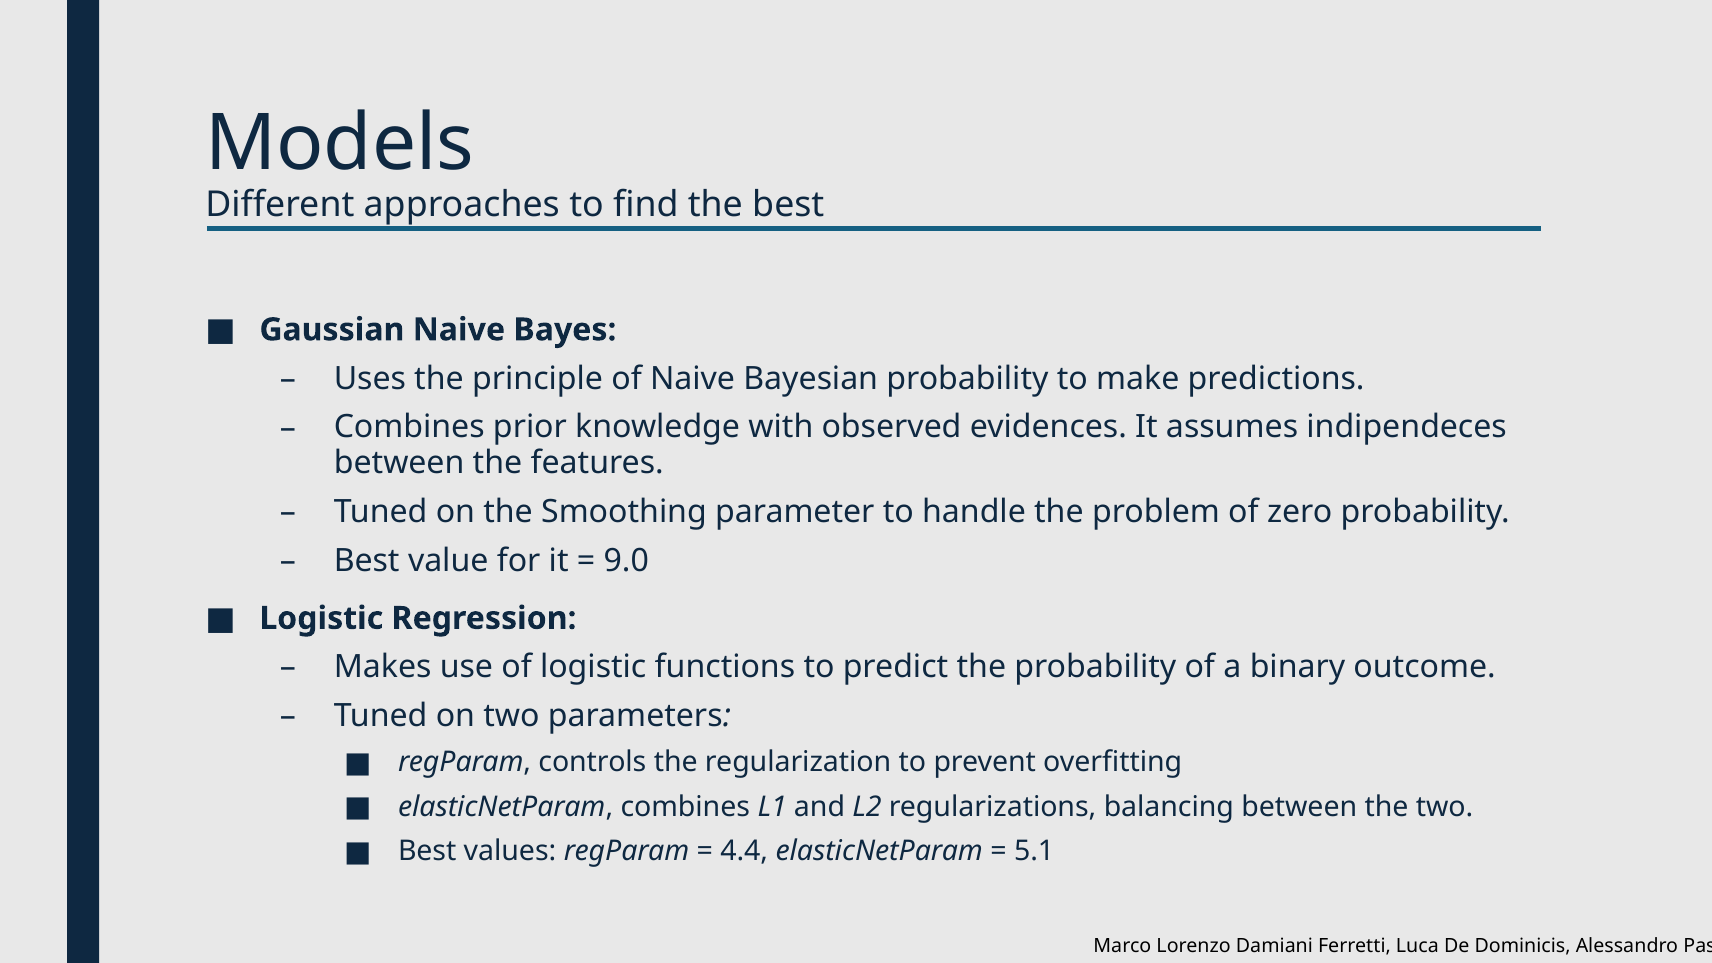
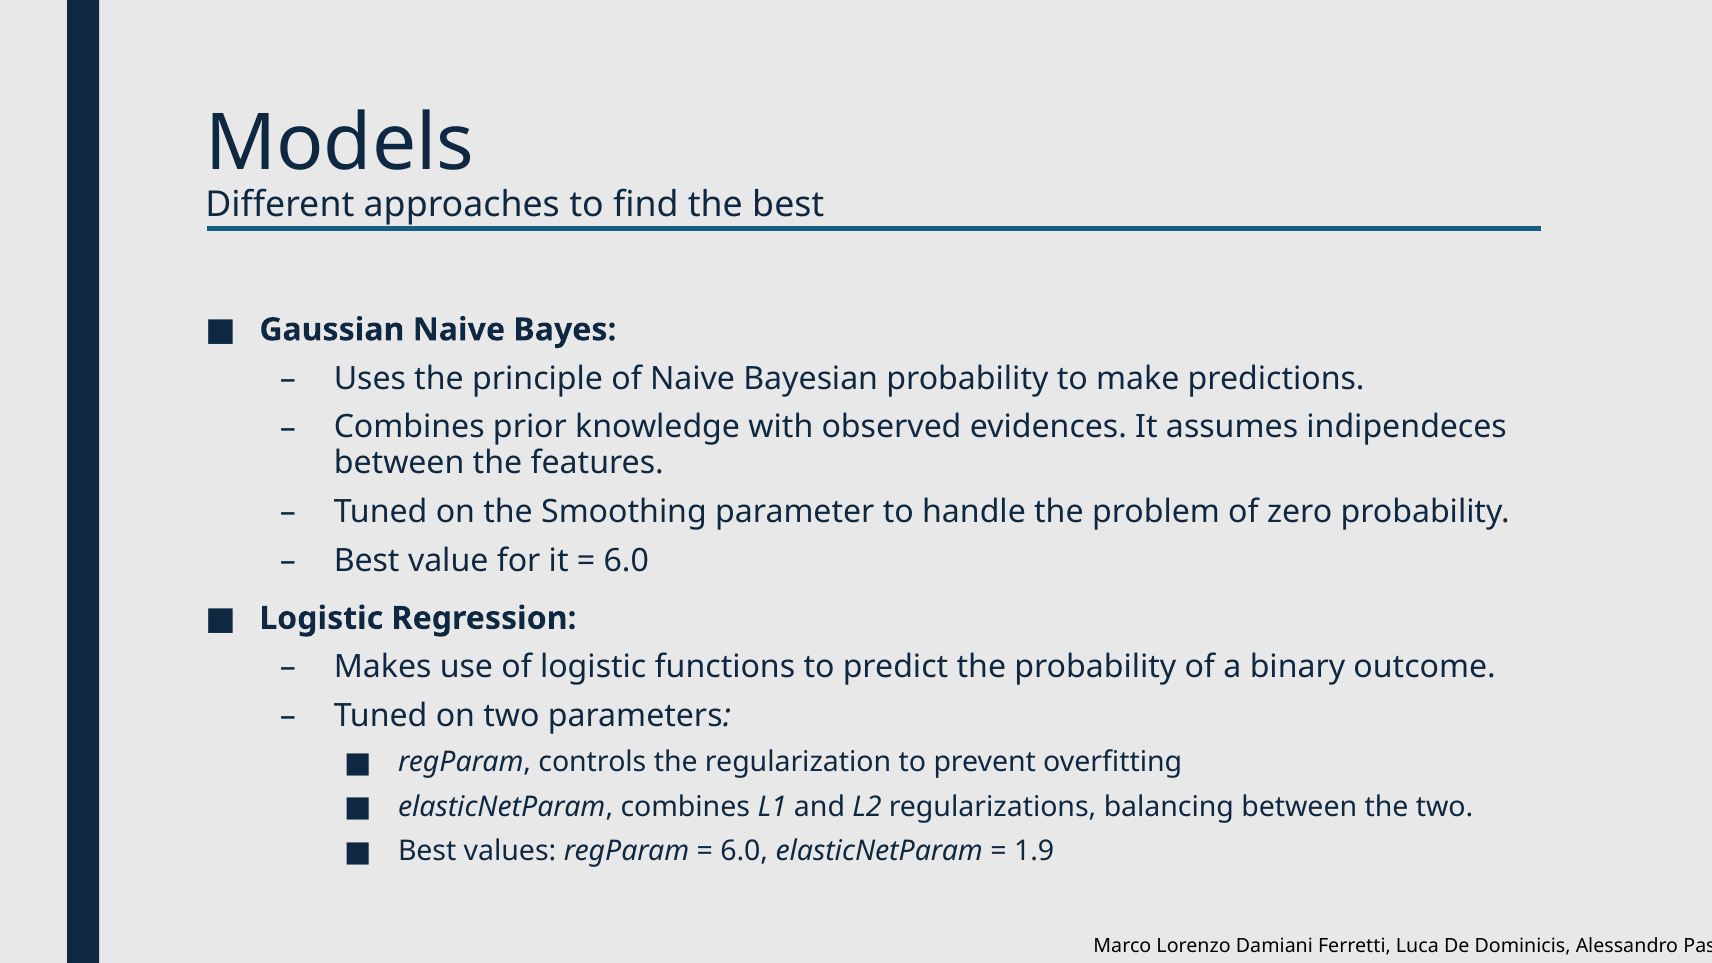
9.0 at (626, 561): 9.0 -> 6.0
4.4 at (744, 852): 4.4 -> 6.0
5.1: 5.1 -> 1.9
